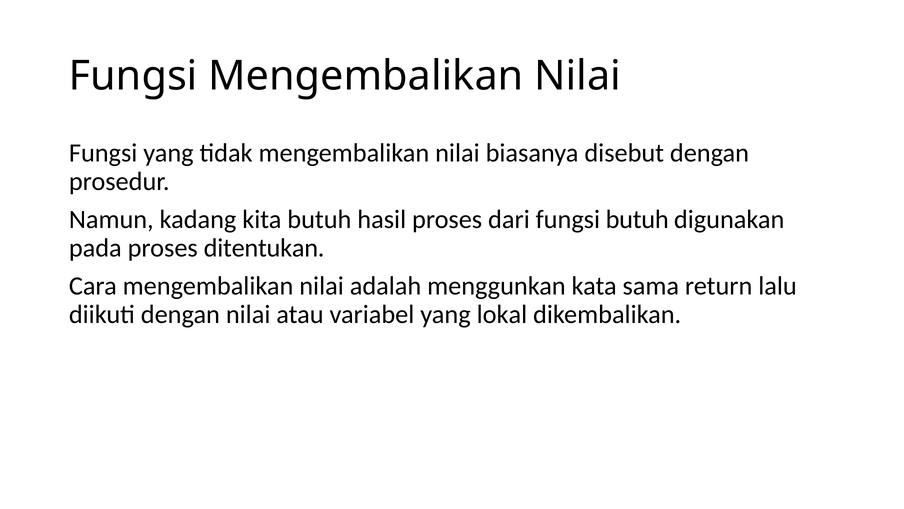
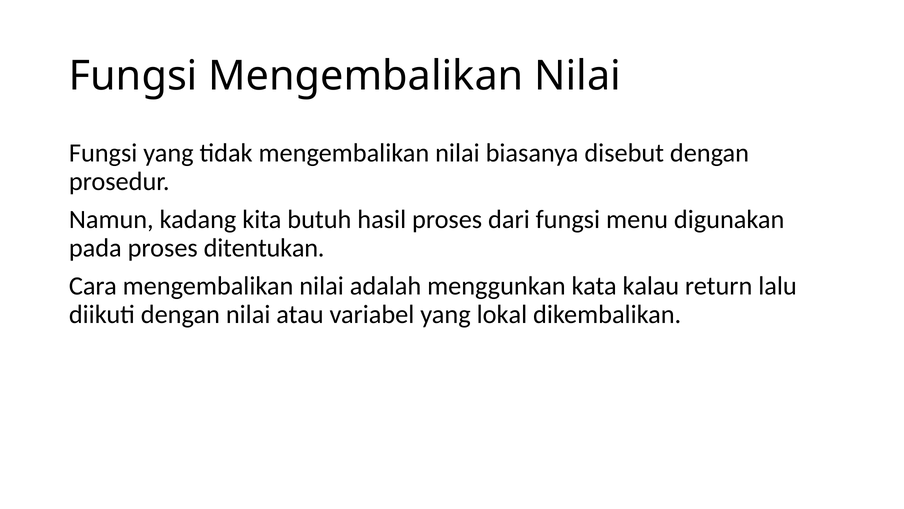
fungsi butuh: butuh -> menu
sama: sama -> kalau
